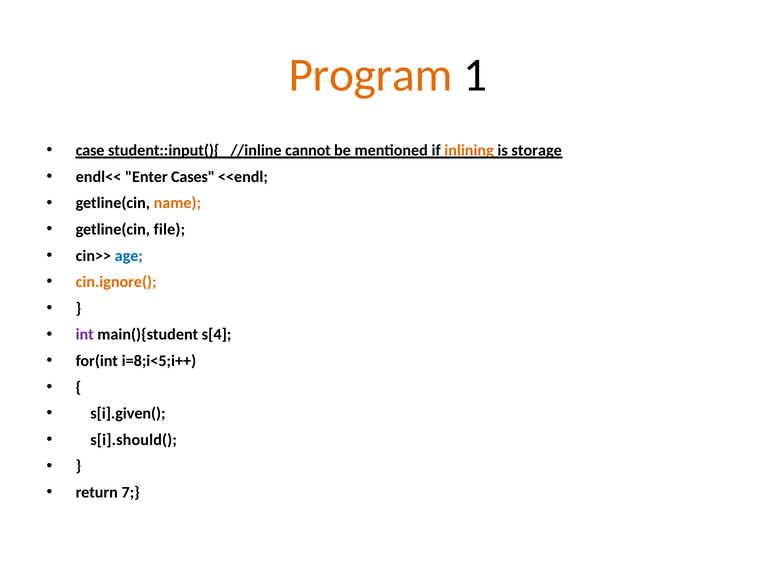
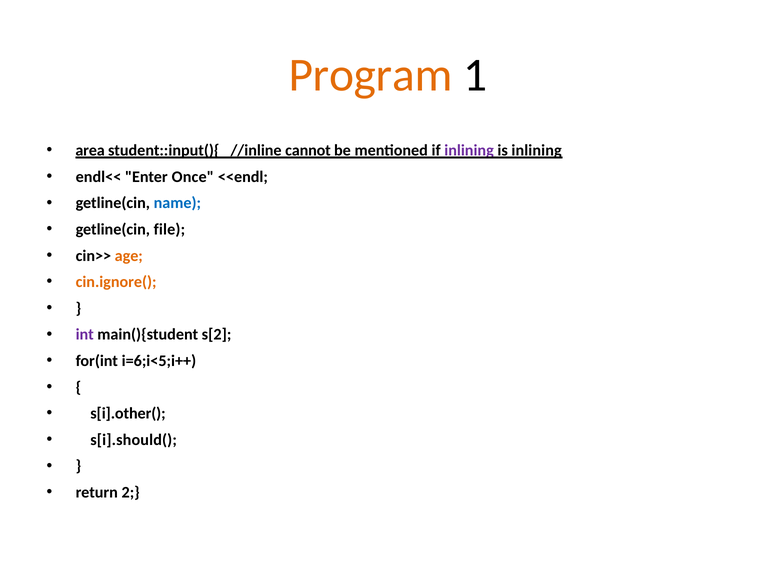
case: case -> area
inlining at (469, 151) colour: orange -> purple
is storage: storage -> inlining
Cases: Cases -> Once
name colour: orange -> blue
age colour: blue -> orange
s[4: s[4 -> s[2
i=8;i<5;i++: i=8;i<5;i++ -> i=6;i<5;i++
s[i].given(: s[i].given( -> s[i].other(
7: 7 -> 2
